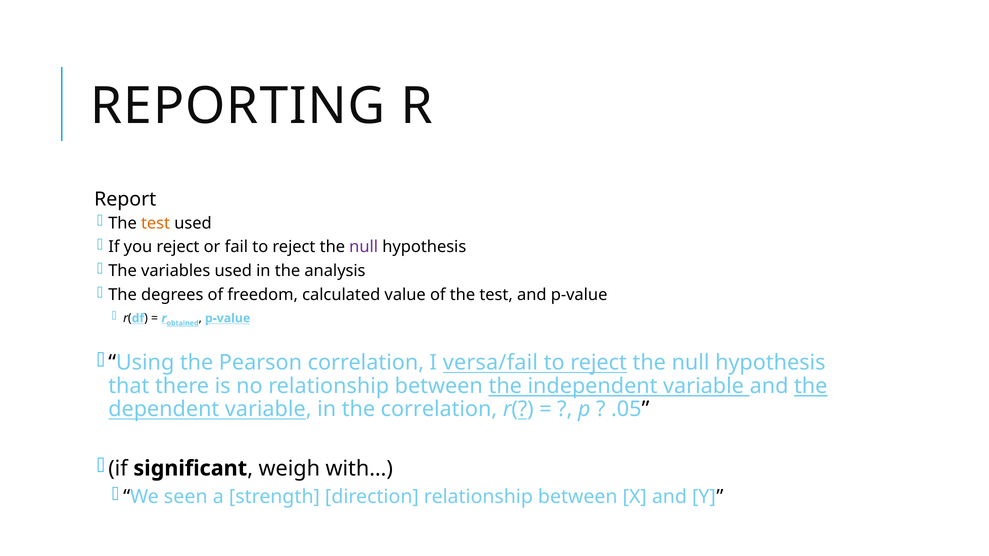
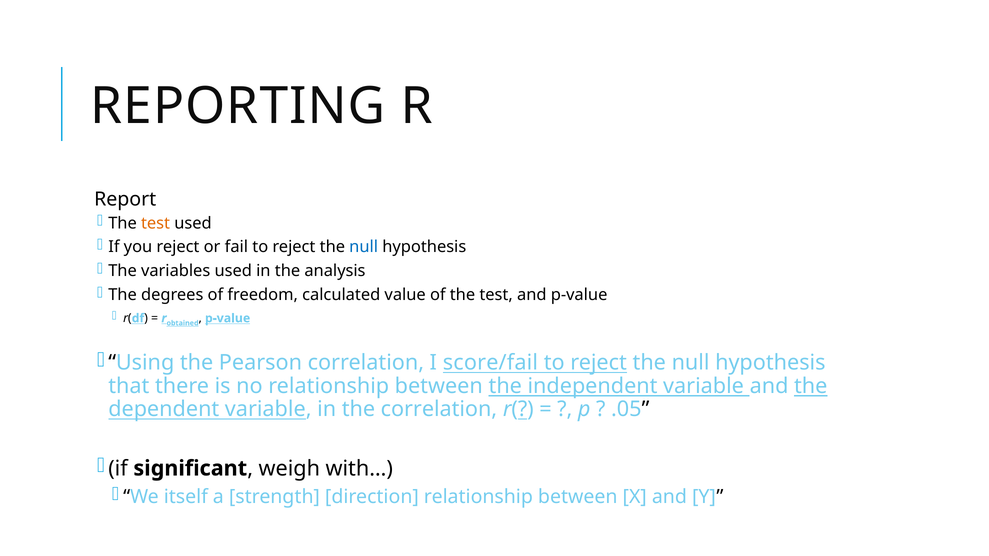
null at (364, 247) colour: purple -> blue
versa/fail: versa/fail -> score/fail
seen: seen -> itself
